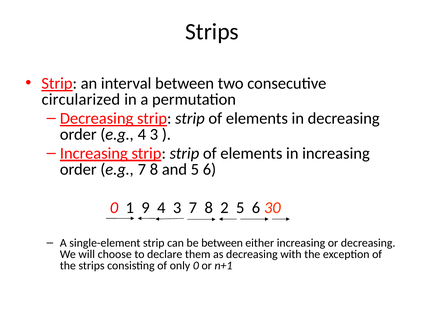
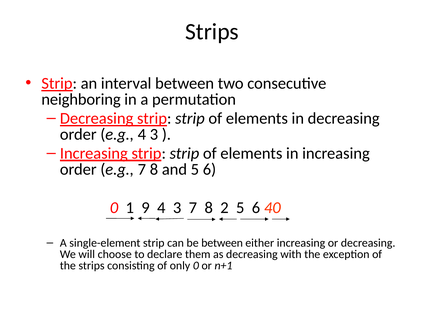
circularized: circularized -> neighboring
30: 30 -> 40
